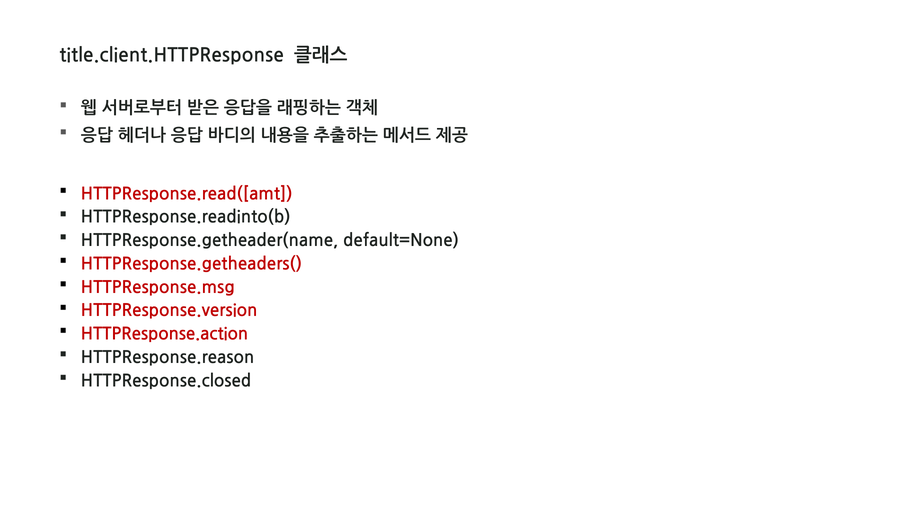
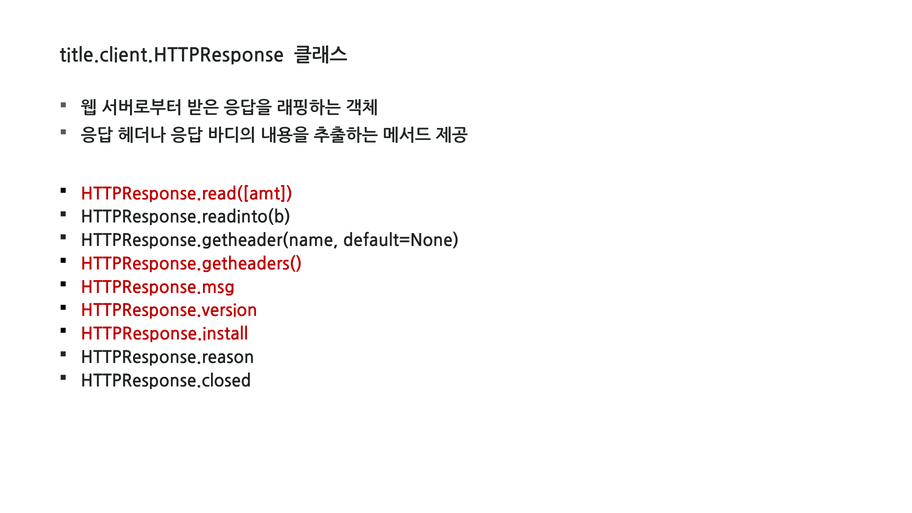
HTTPResponse.action: HTTPResponse.action -> HTTPResponse.install
